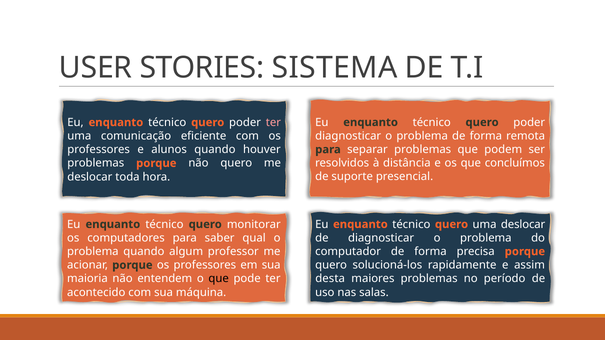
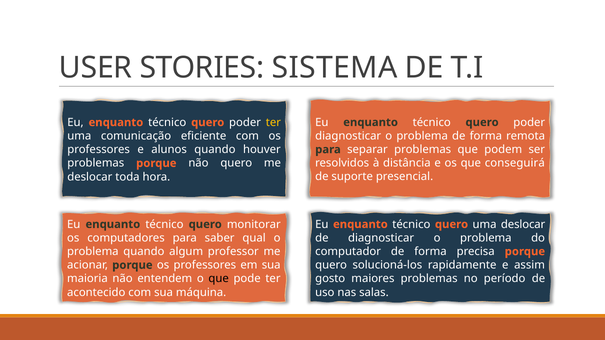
ter at (273, 123) colour: pink -> yellow
concluímos: concluímos -> conseguirá
desta: desta -> gosto
